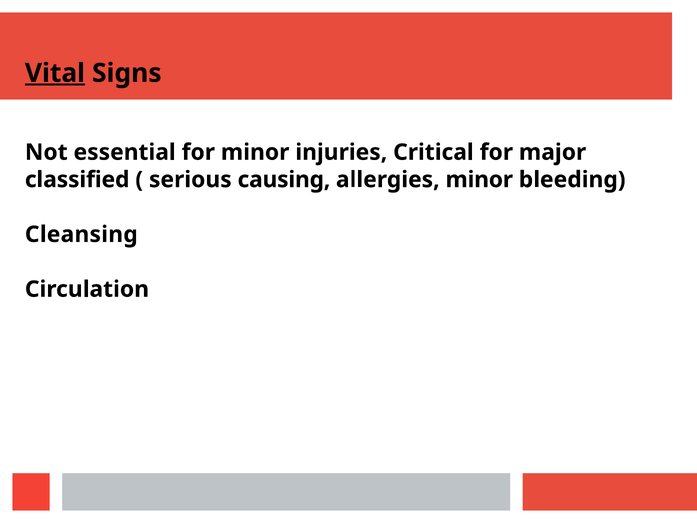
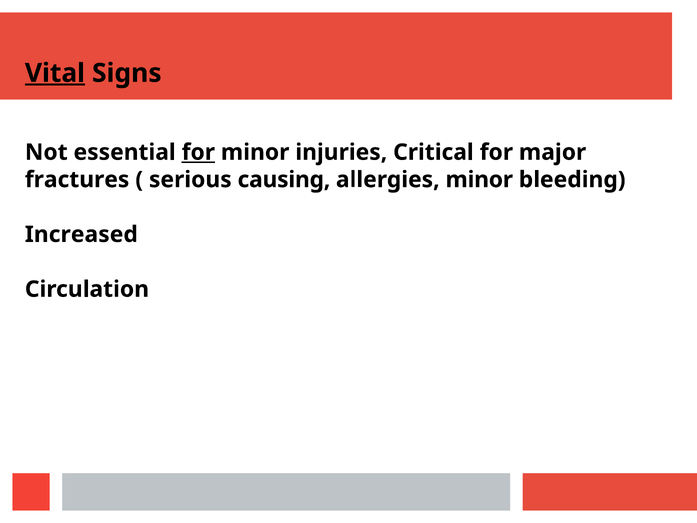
for at (198, 152) underline: none -> present
classified: classified -> fractures
Cleansing: Cleansing -> Increased
